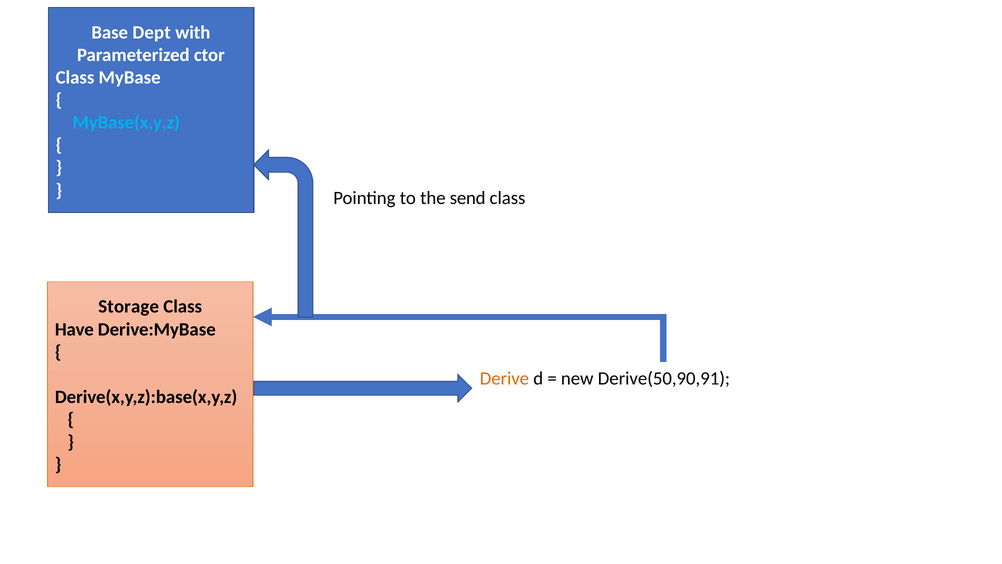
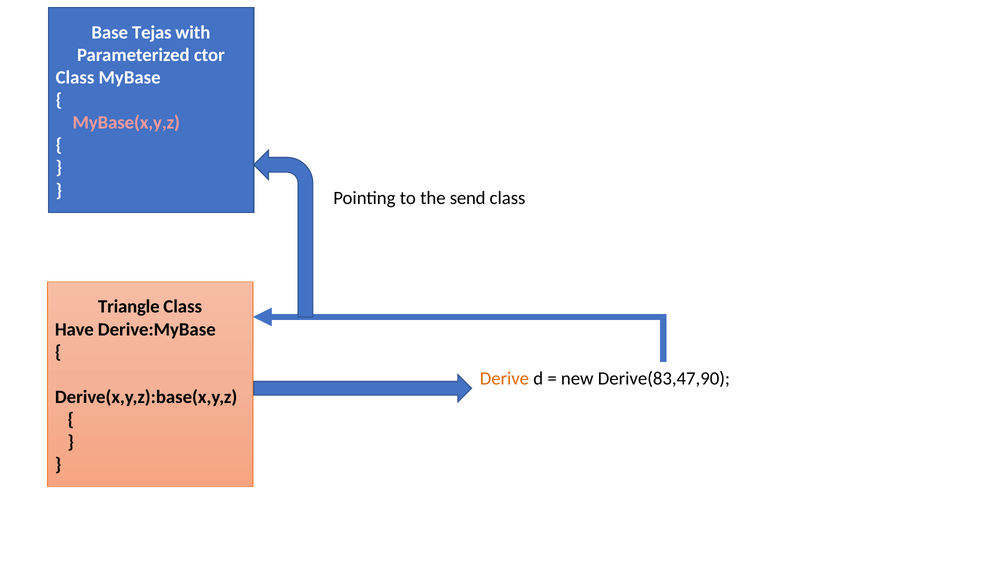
Dept: Dept -> Tejas
MyBase(x,y,z colour: light blue -> pink
Storage: Storage -> Triangle
Derive(50,90,91: Derive(50,90,91 -> Derive(83,47,90
